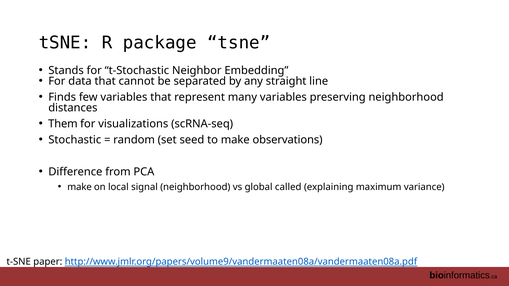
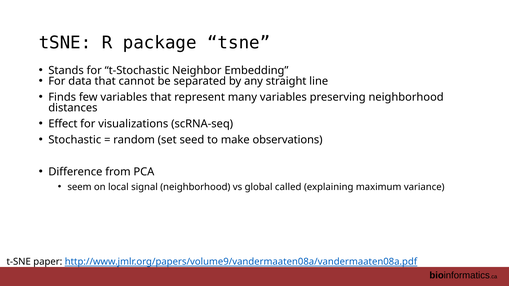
Them: Them -> Effect
make at (80, 187): make -> seem
